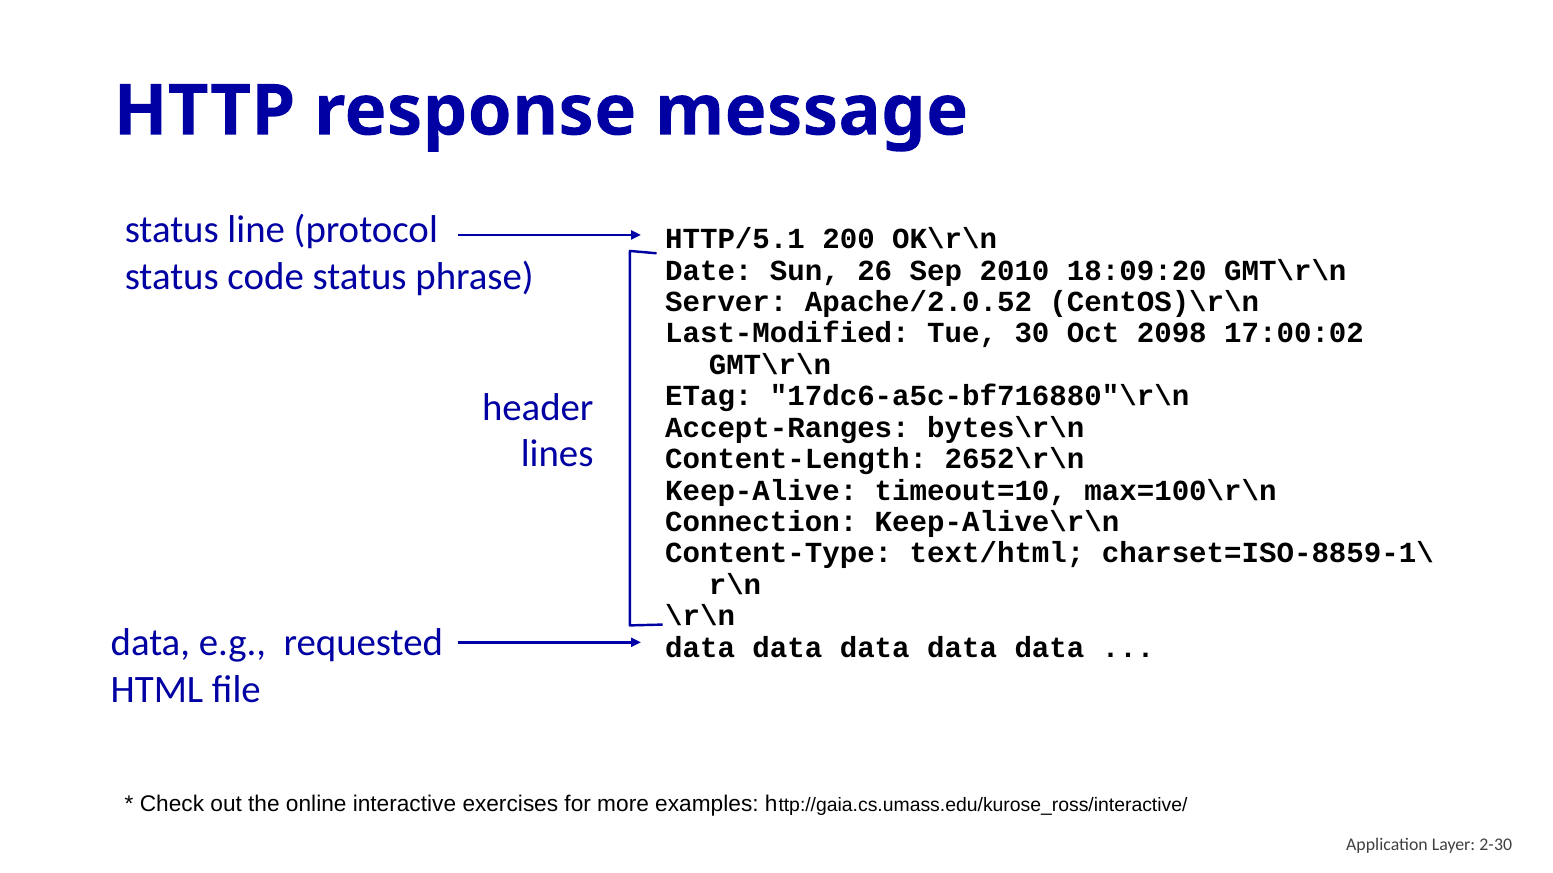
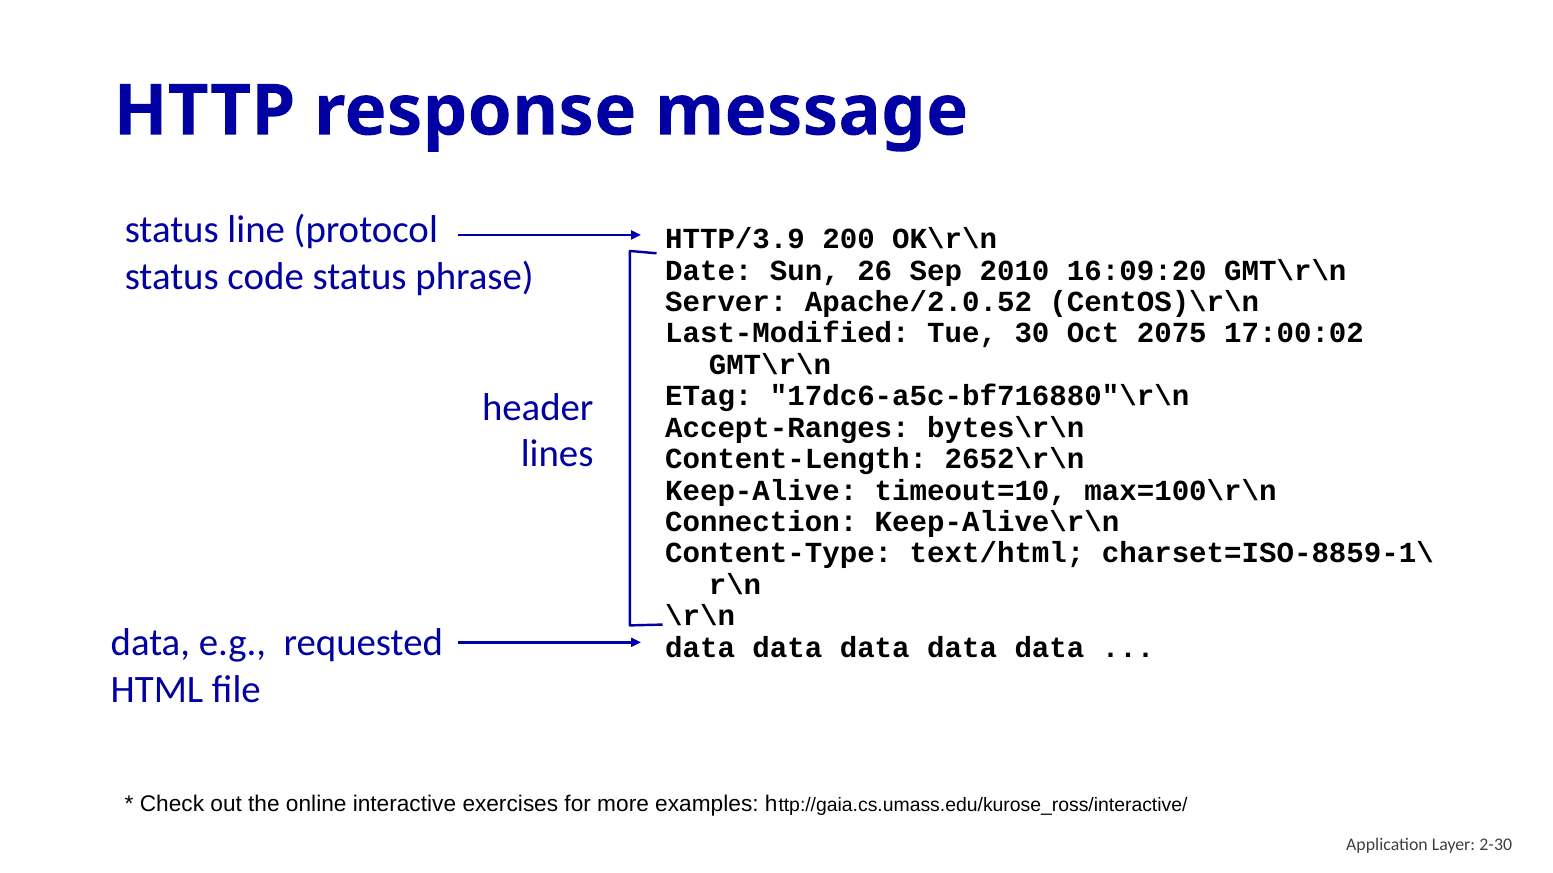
HTTP/5.1: HTTP/5.1 -> HTTP/3.9
18:09:20: 18:09:20 -> 16:09:20
2098: 2098 -> 2075
